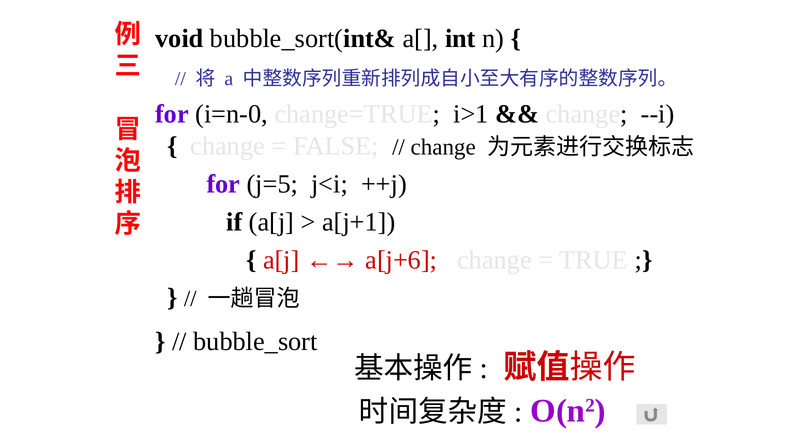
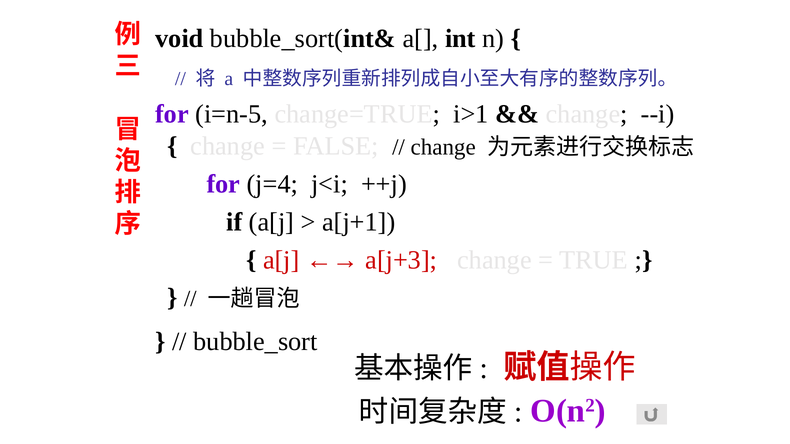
i=n-0: i=n-0 -> i=n-5
j=5: j=5 -> j=4
a[j+6: a[j+6 -> a[j+3
